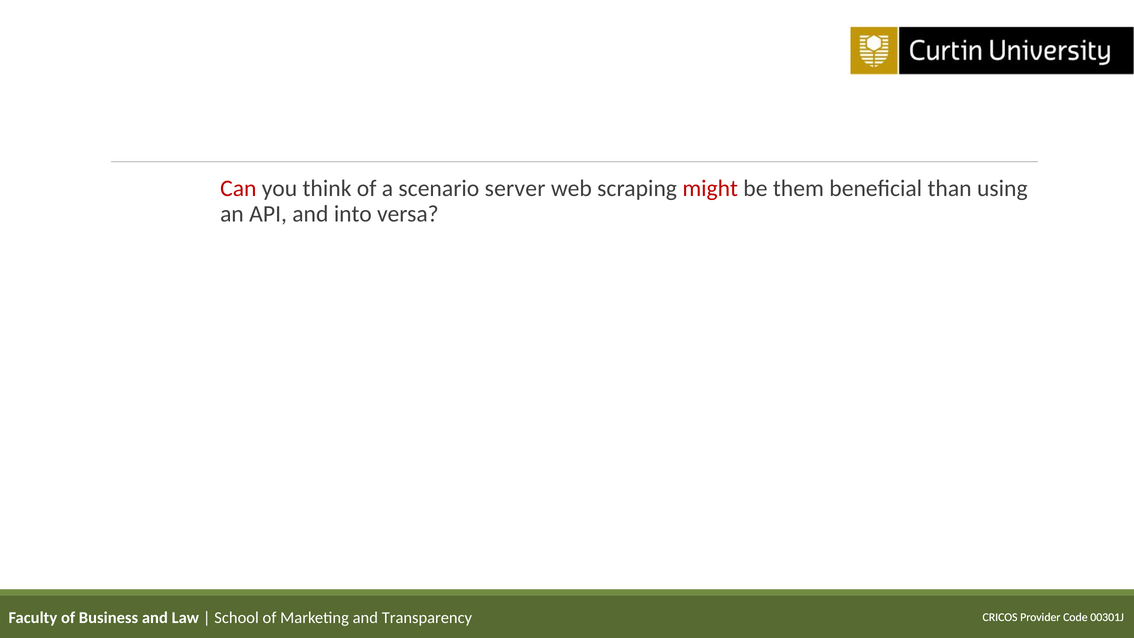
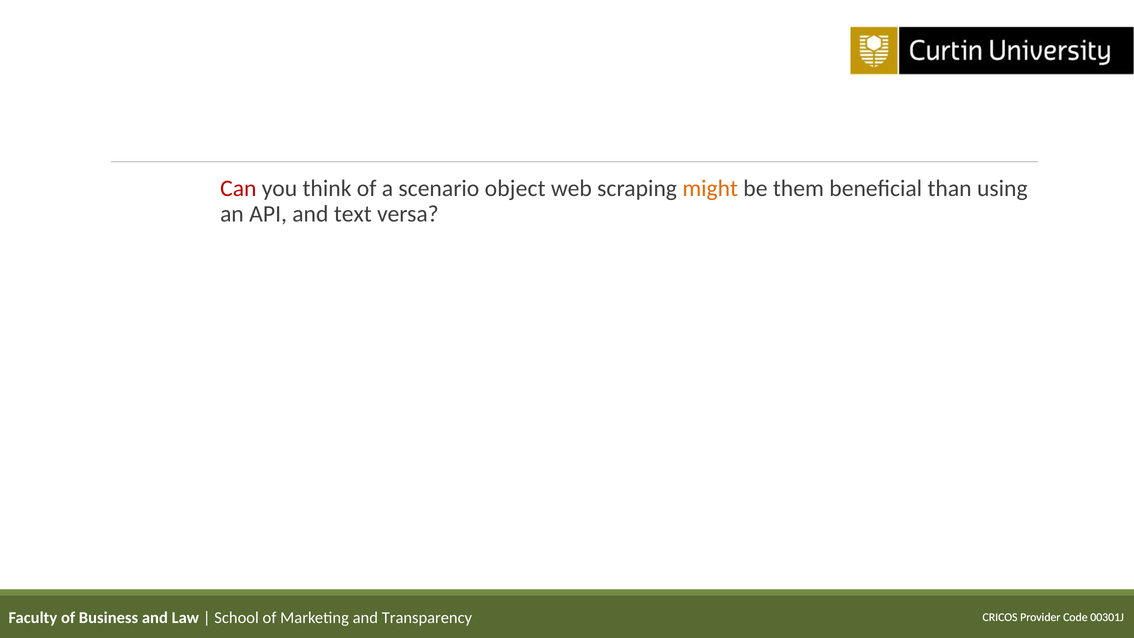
server: server -> object
might colour: red -> orange
into: into -> text
